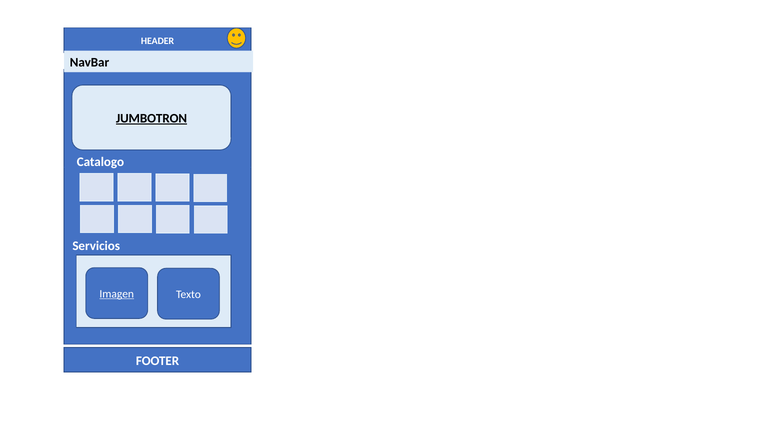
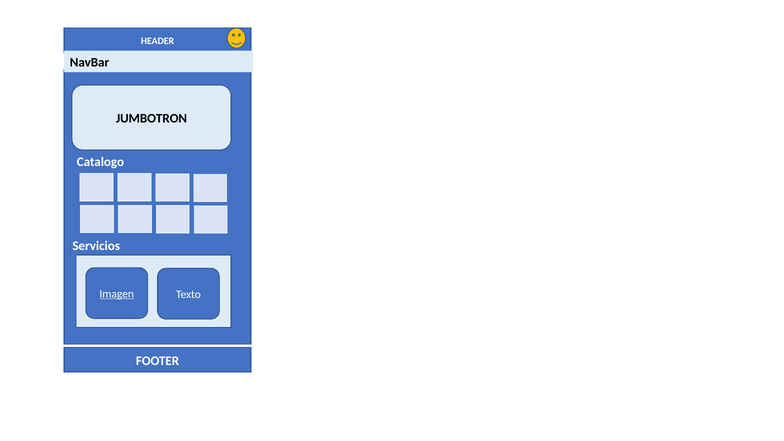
JUMBOTRON underline: present -> none
